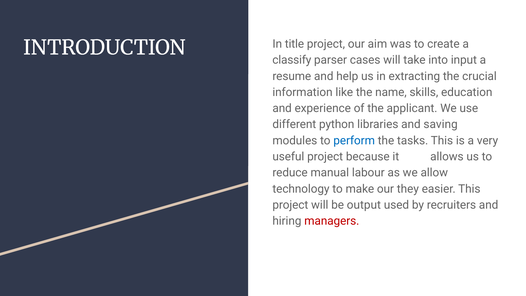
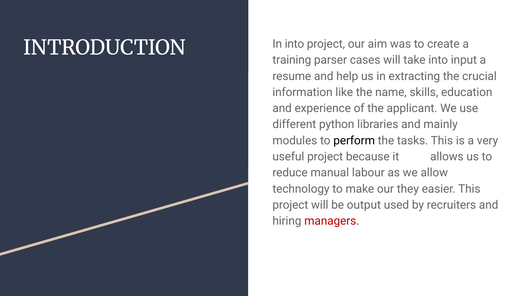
In title: title -> into
classify: classify -> training
saving: saving -> mainly
perform colour: blue -> black
